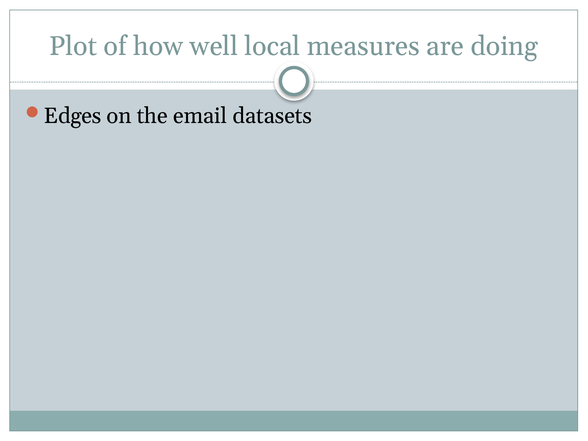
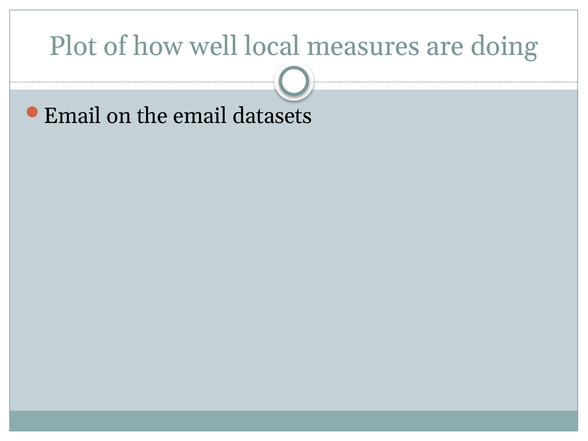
Edges at (73, 116): Edges -> Email
